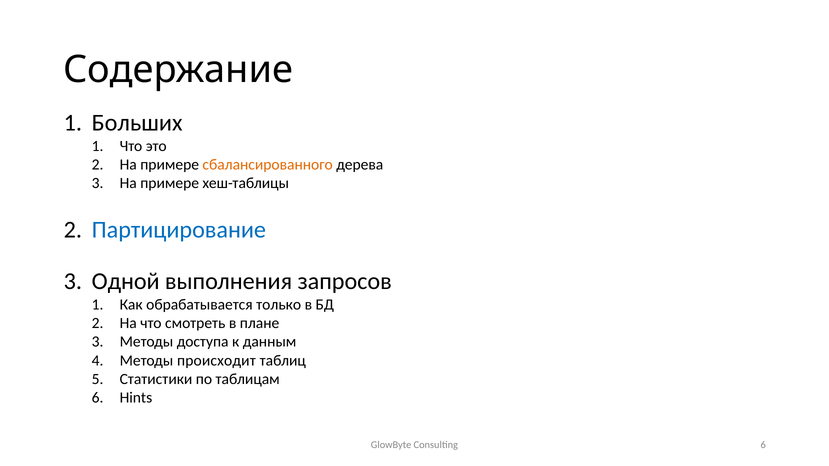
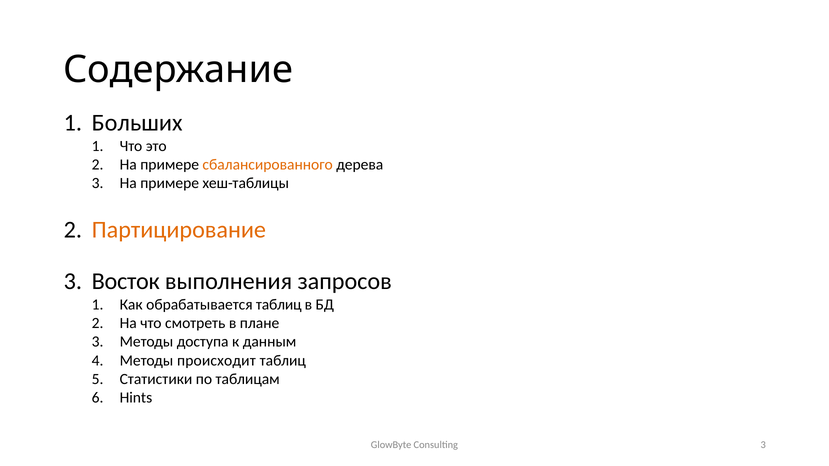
Партицирование colour: blue -> orange
Одной: Одной -> Восток
обрабатывается только: только -> таблиц
Consulting 6: 6 -> 3
